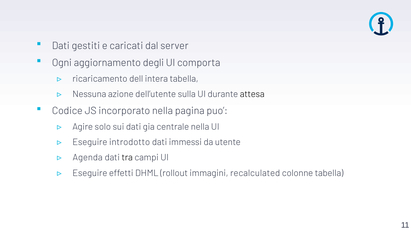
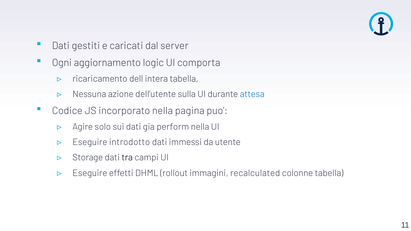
degli: degli -> logic
attesa colour: black -> blue
centrale: centrale -> perform
Agenda: Agenda -> Storage
